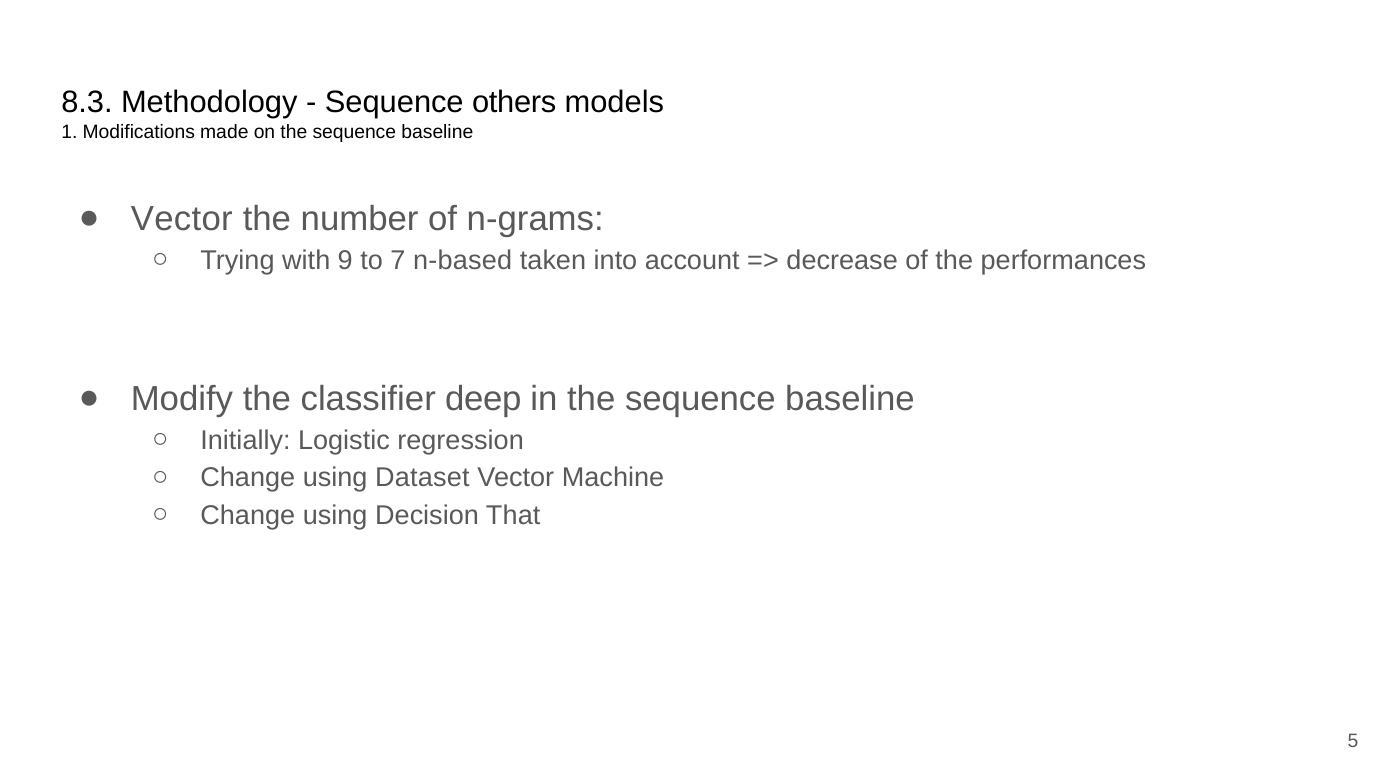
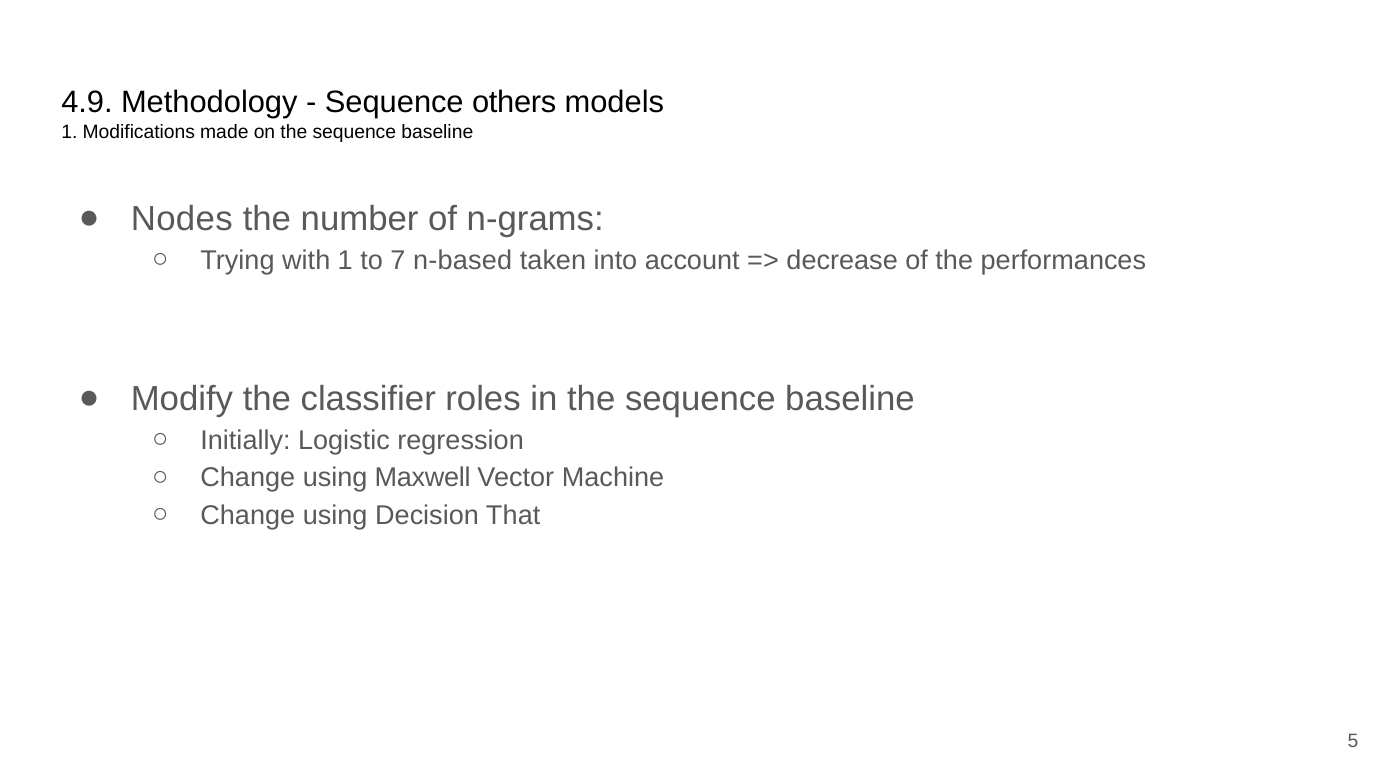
8.3: 8.3 -> 4.9
Vector at (182, 219): Vector -> Nodes
with 9: 9 -> 1
deep: deep -> roles
Dataset: Dataset -> Maxwell
